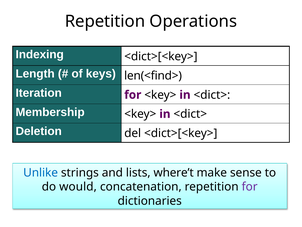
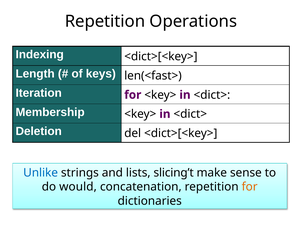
len(<find>: len(<find> -> len(<fast>
where’t: where’t -> slicing’t
for at (250, 186) colour: purple -> orange
